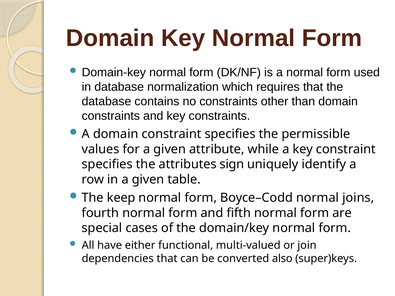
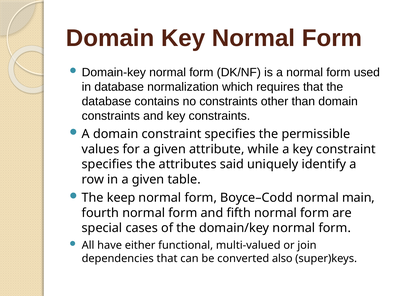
sign: sign -> said
joins: joins -> main
